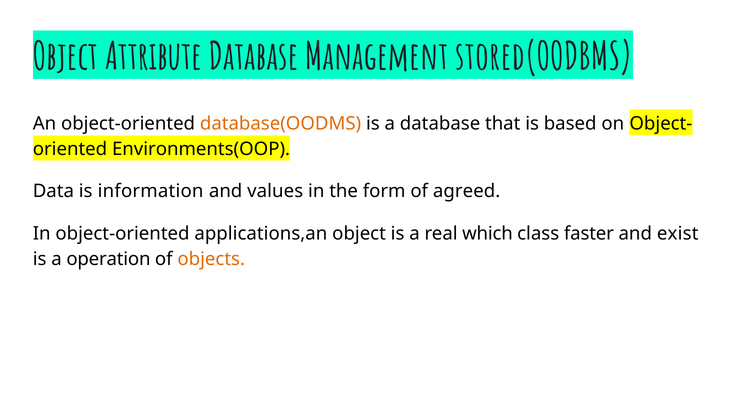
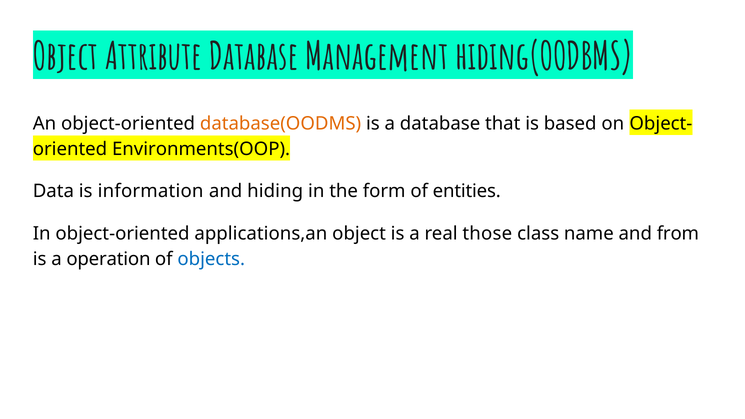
stored(OODBMS: stored(OODBMS -> hiding(OODBMS
values: values -> hiding
agreed: agreed -> entities
which: which -> those
faster: faster -> name
exist: exist -> from
objects colour: orange -> blue
